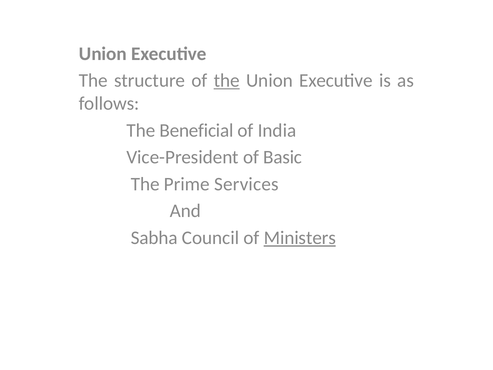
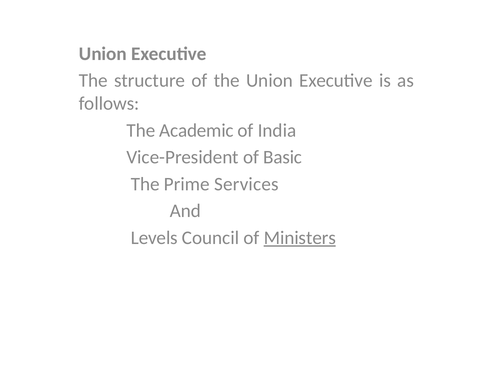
the at (227, 81) underline: present -> none
Beneficial: Beneficial -> Academic
Sabha: Sabha -> Levels
